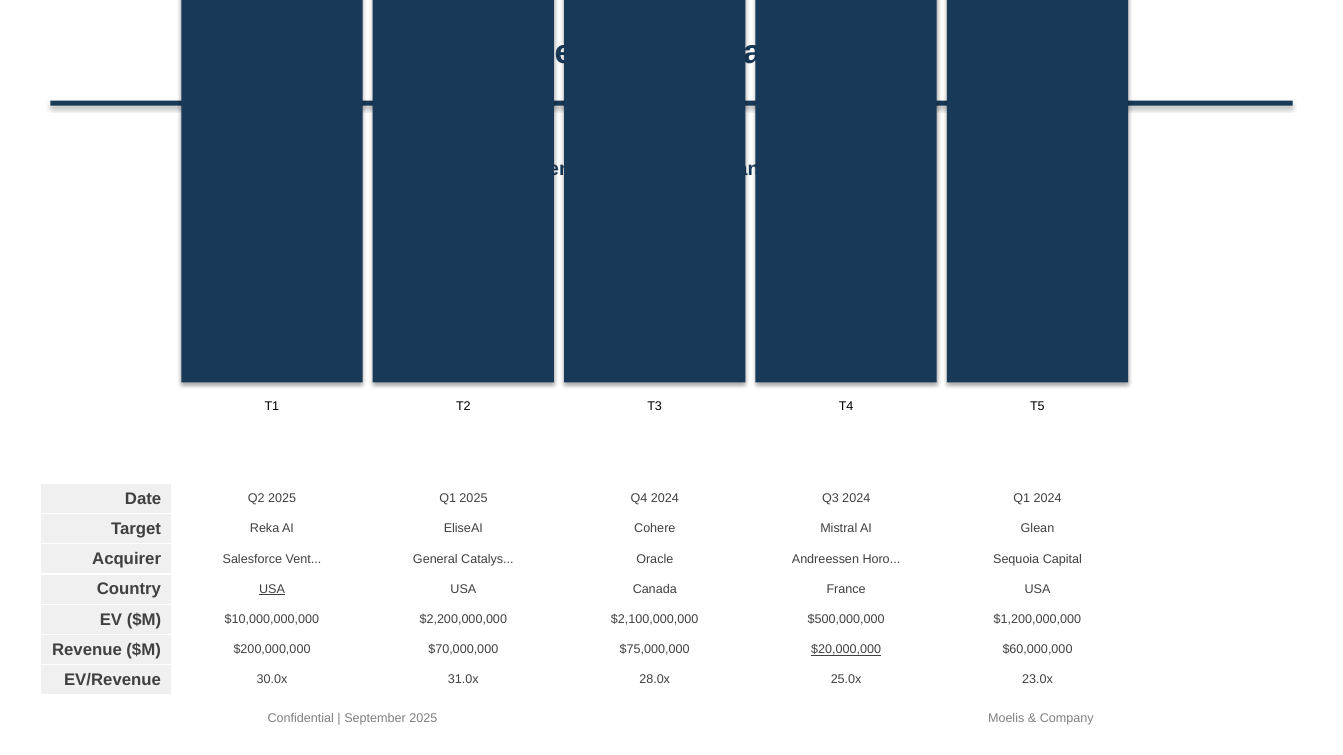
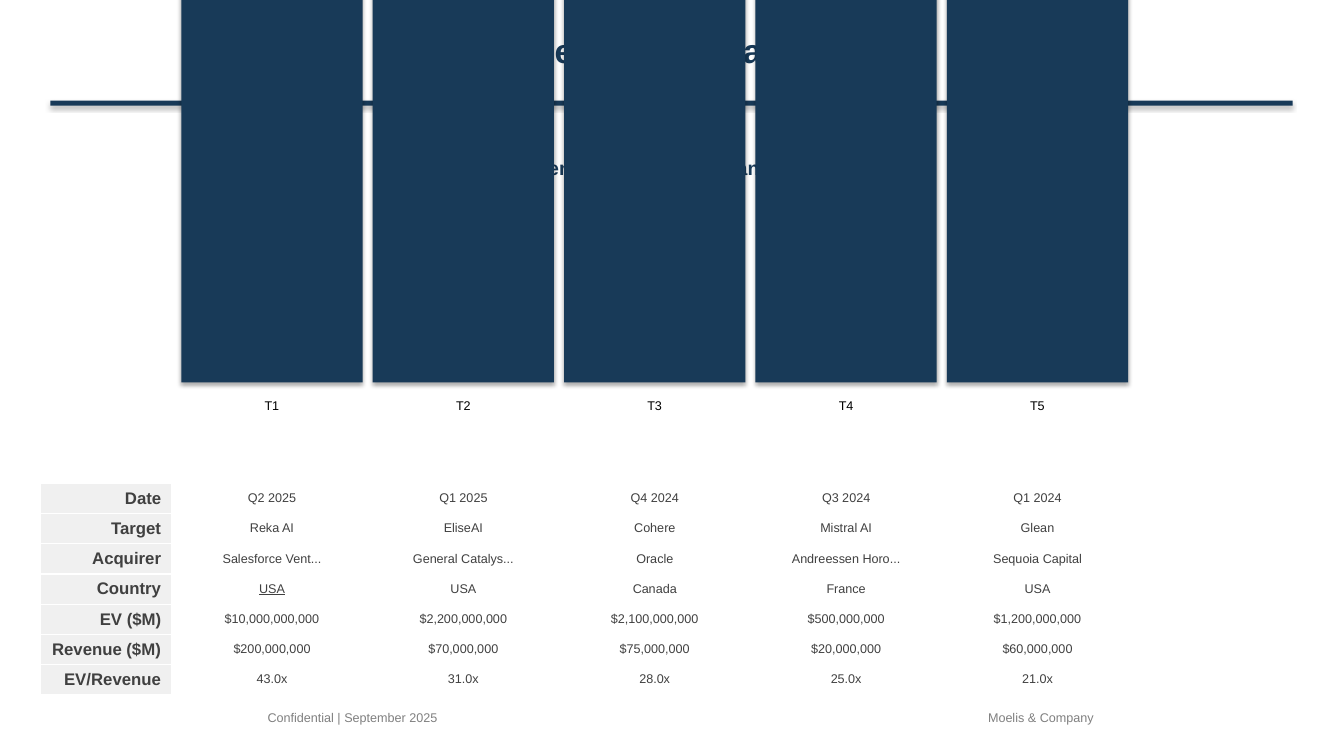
$20,000,000 underline: present -> none
30.0x: 30.0x -> 43.0x
23.0x: 23.0x -> 21.0x
